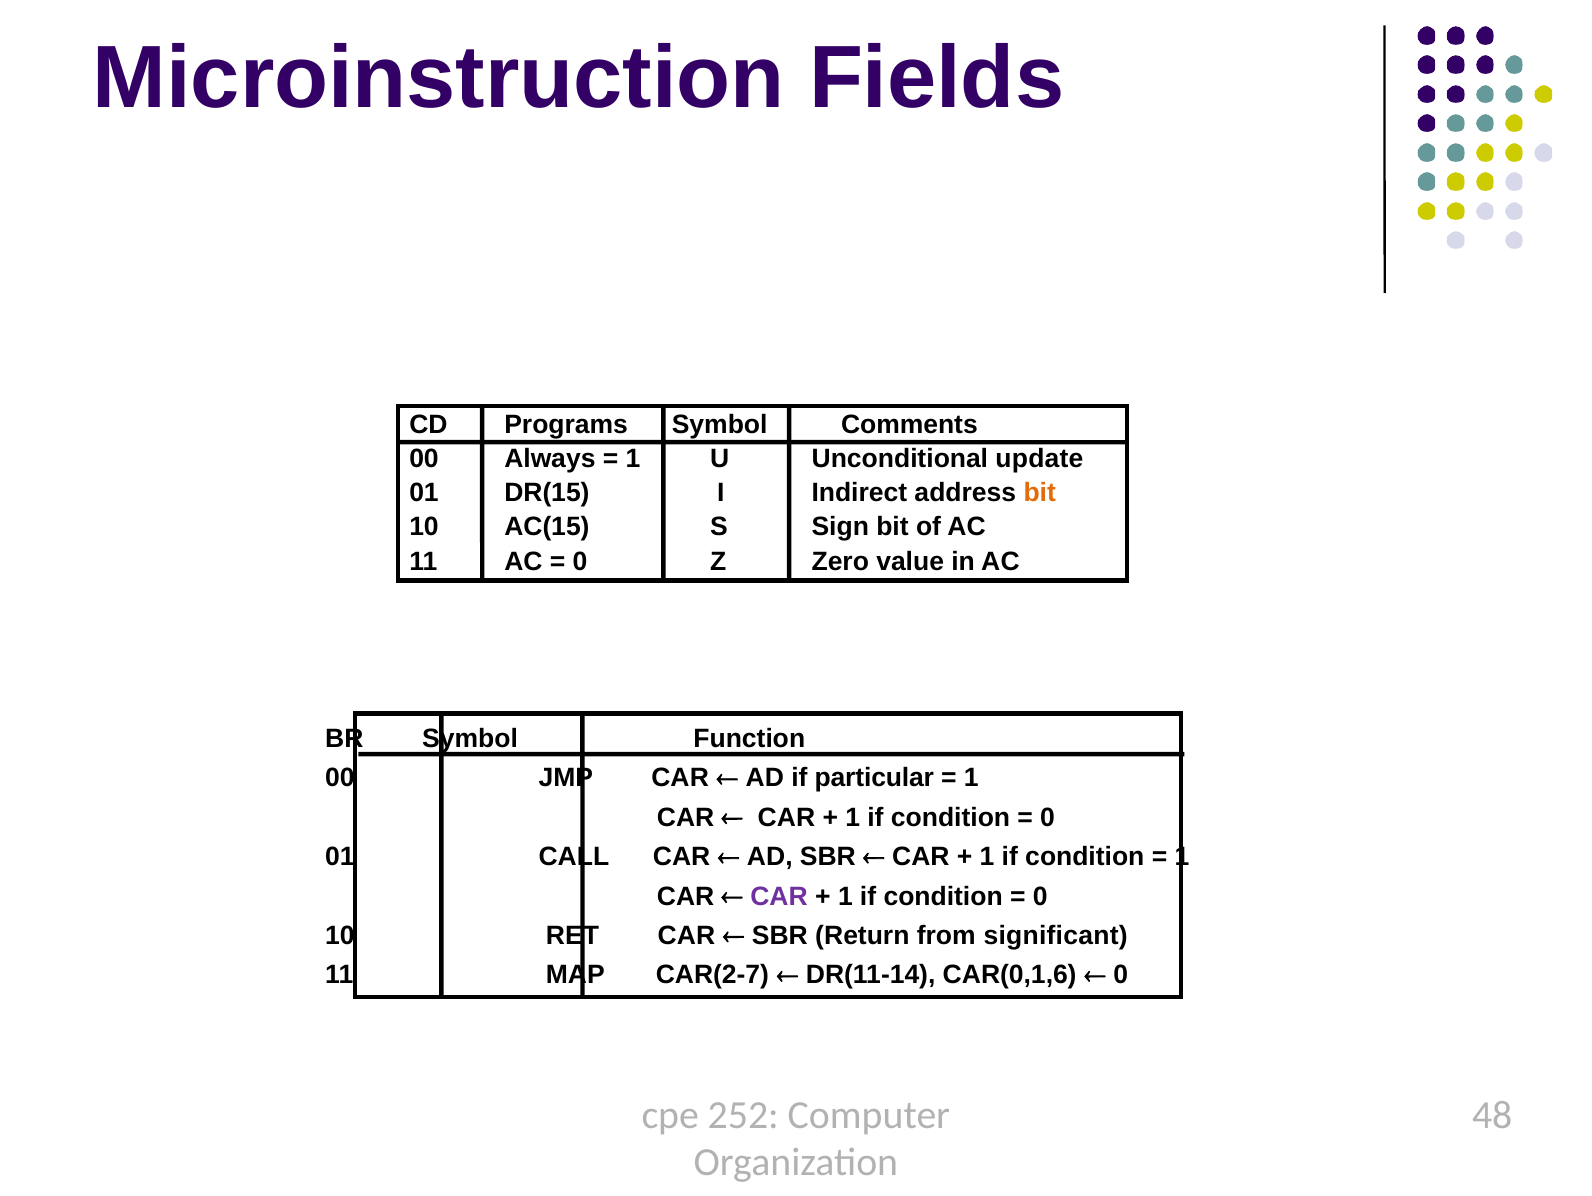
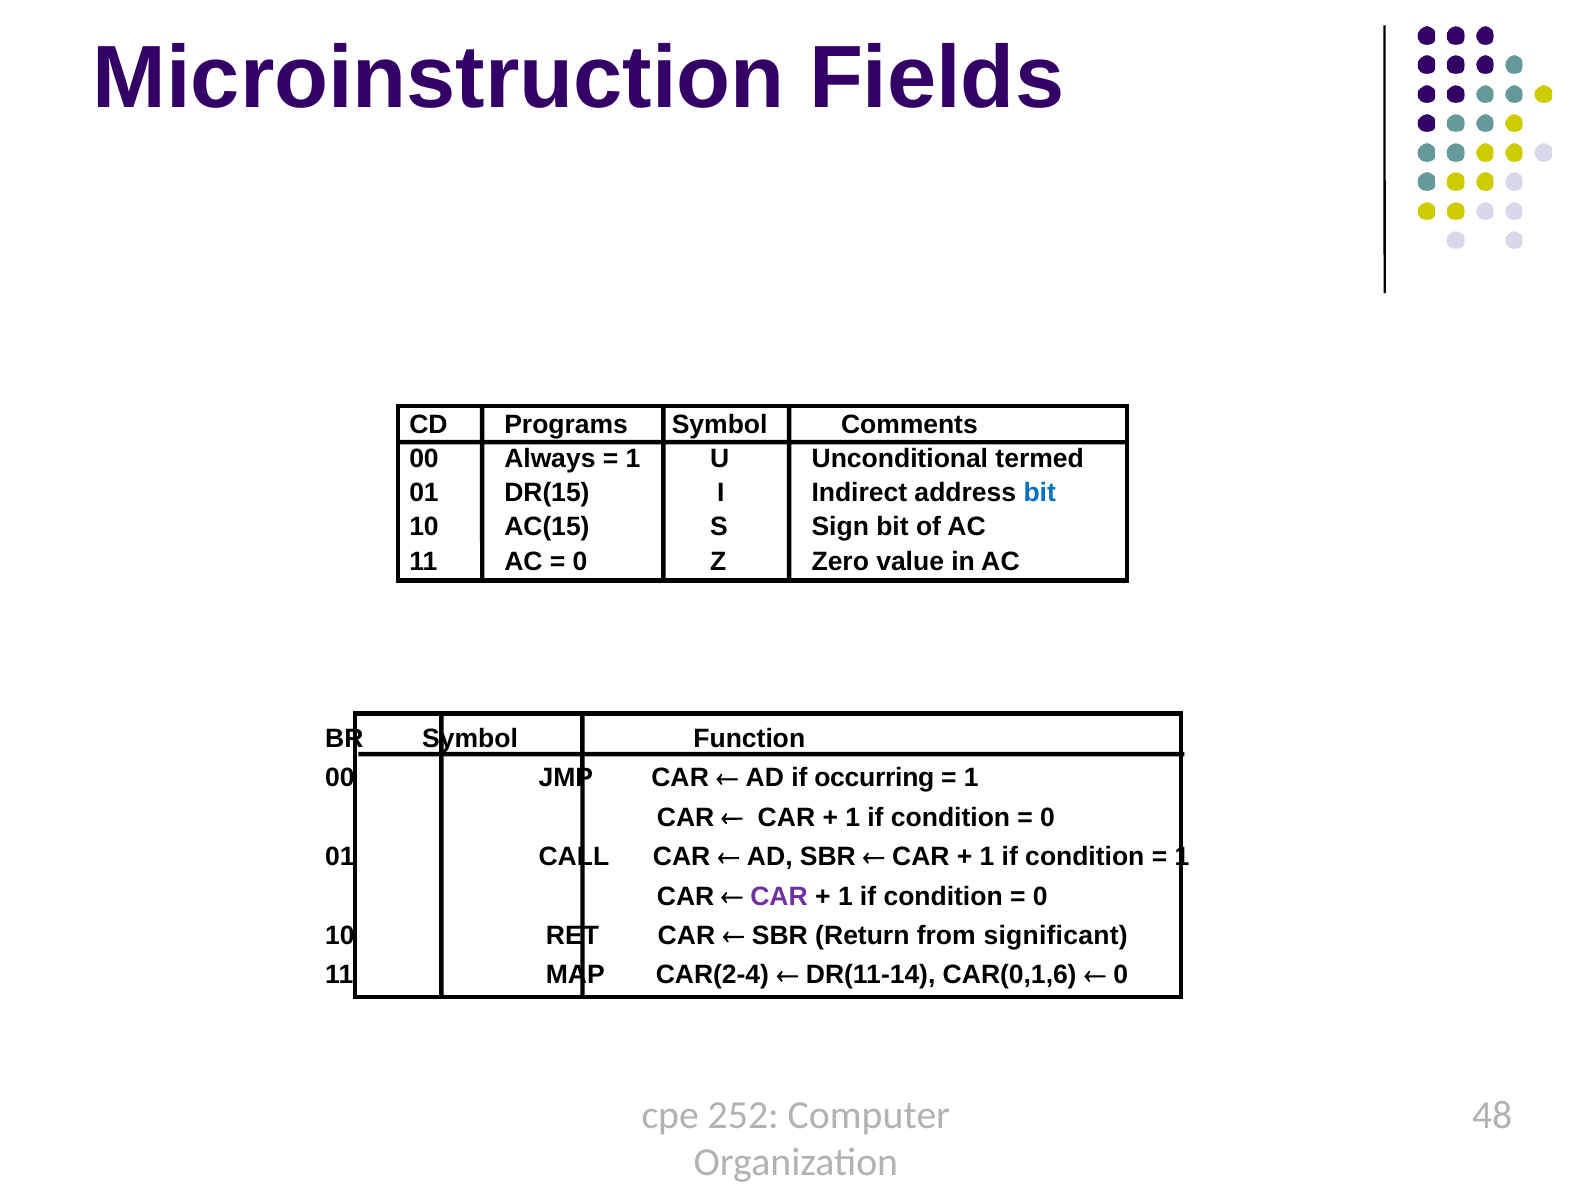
update: update -> termed
bit at (1040, 493) colour: orange -> blue
particular: particular -> occurring
CAR(2-7: CAR(2-7 -> CAR(2-4
